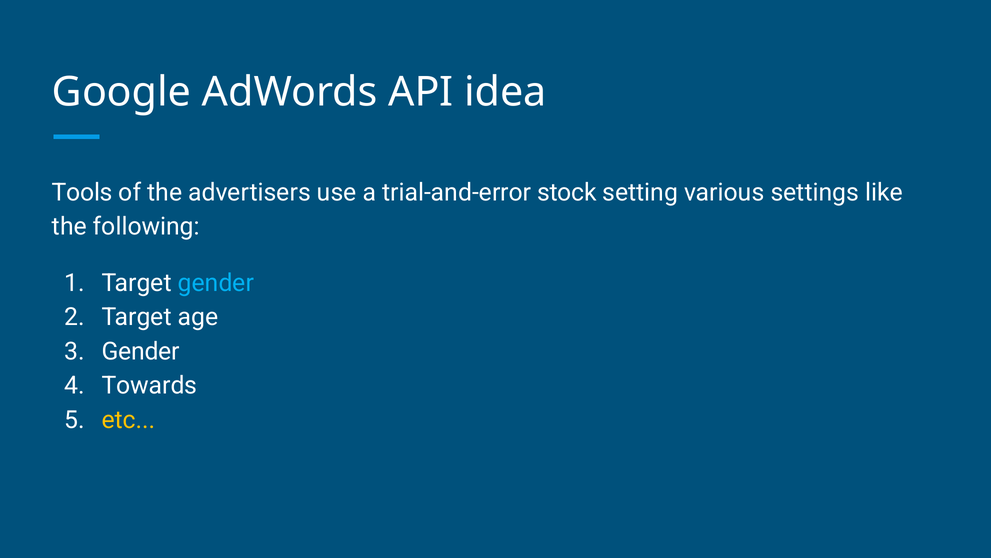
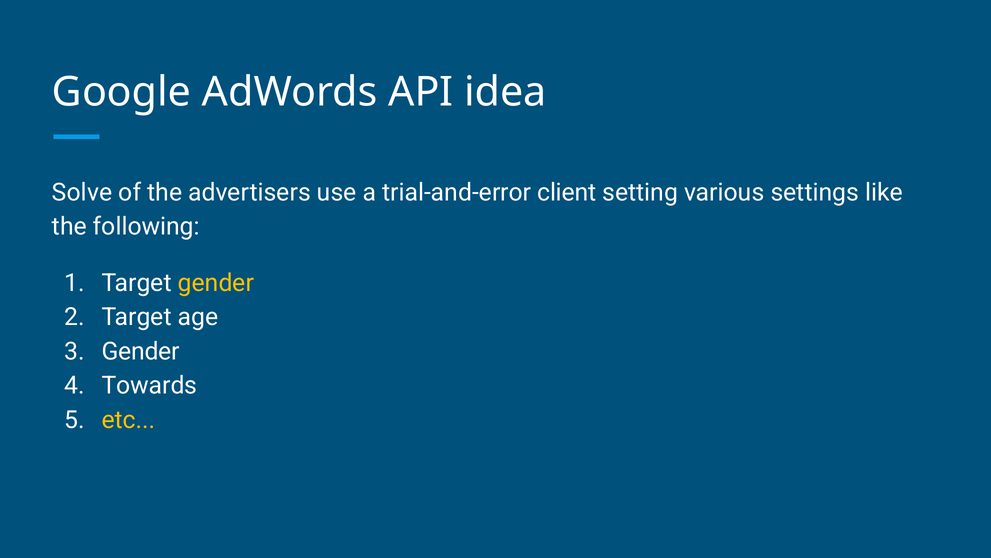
Tools: Tools -> Solve
stock: stock -> client
gender at (216, 283) colour: light blue -> yellow
